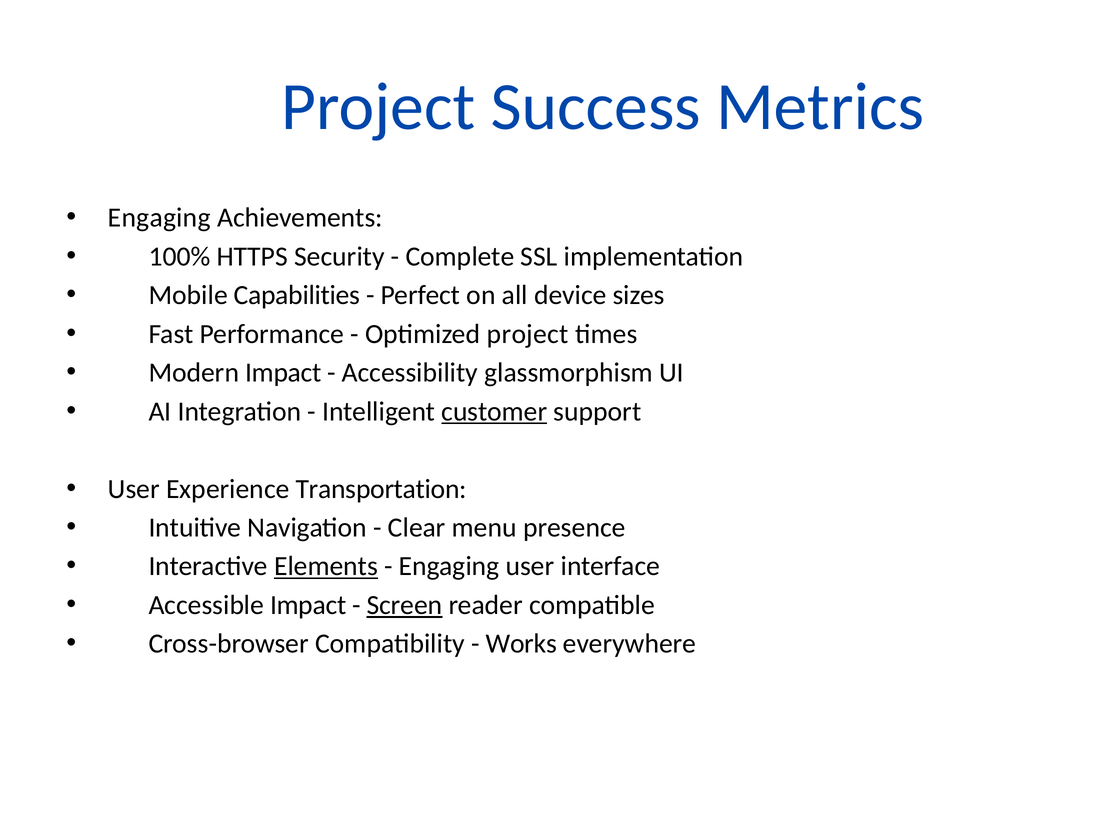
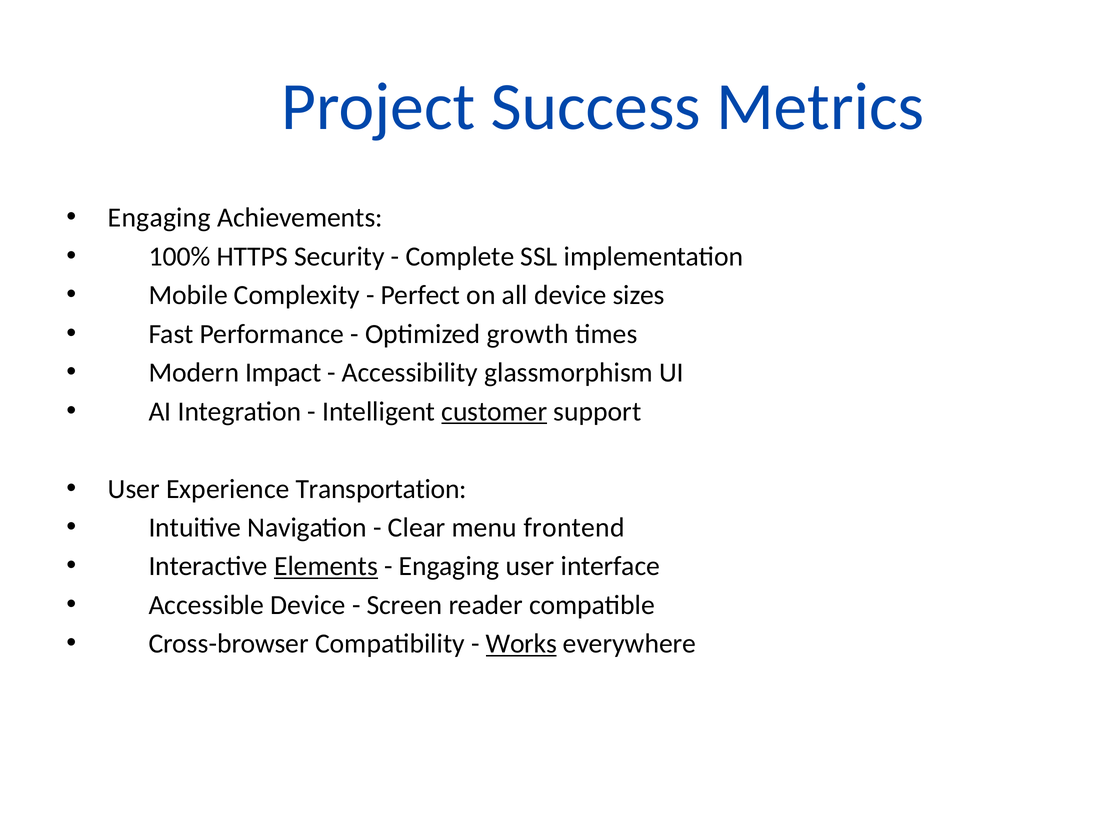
Capabilities: Capabilities -> Complexity
project: project -> growth
presence: presence -> frontend
Impact at (308, 605): Impact -> Device
Screen underline: present -> none
Works underline: none -> present
